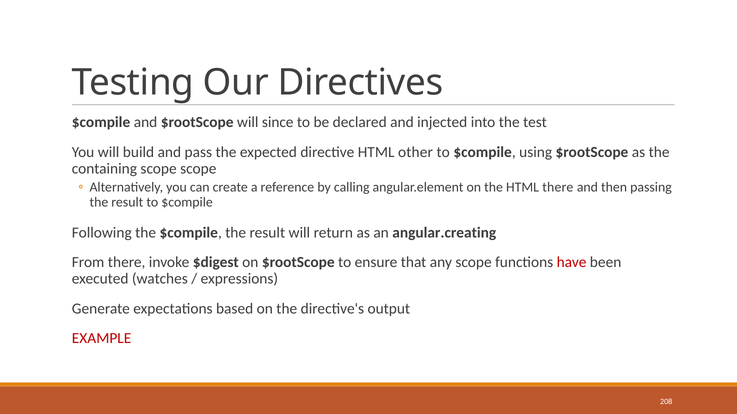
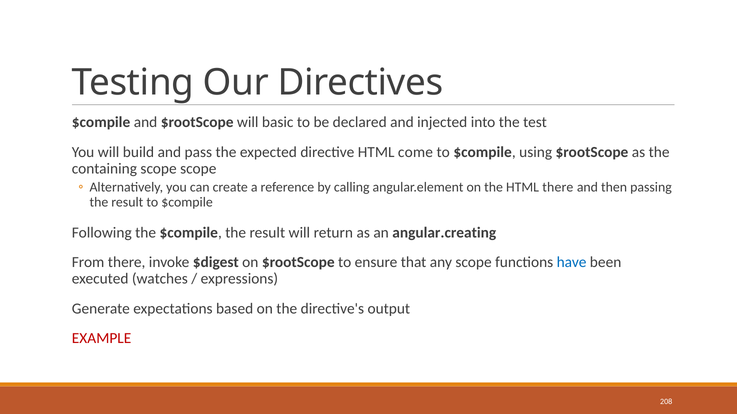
since: since -> basic
other: other -> come
have colour: red -> blue
